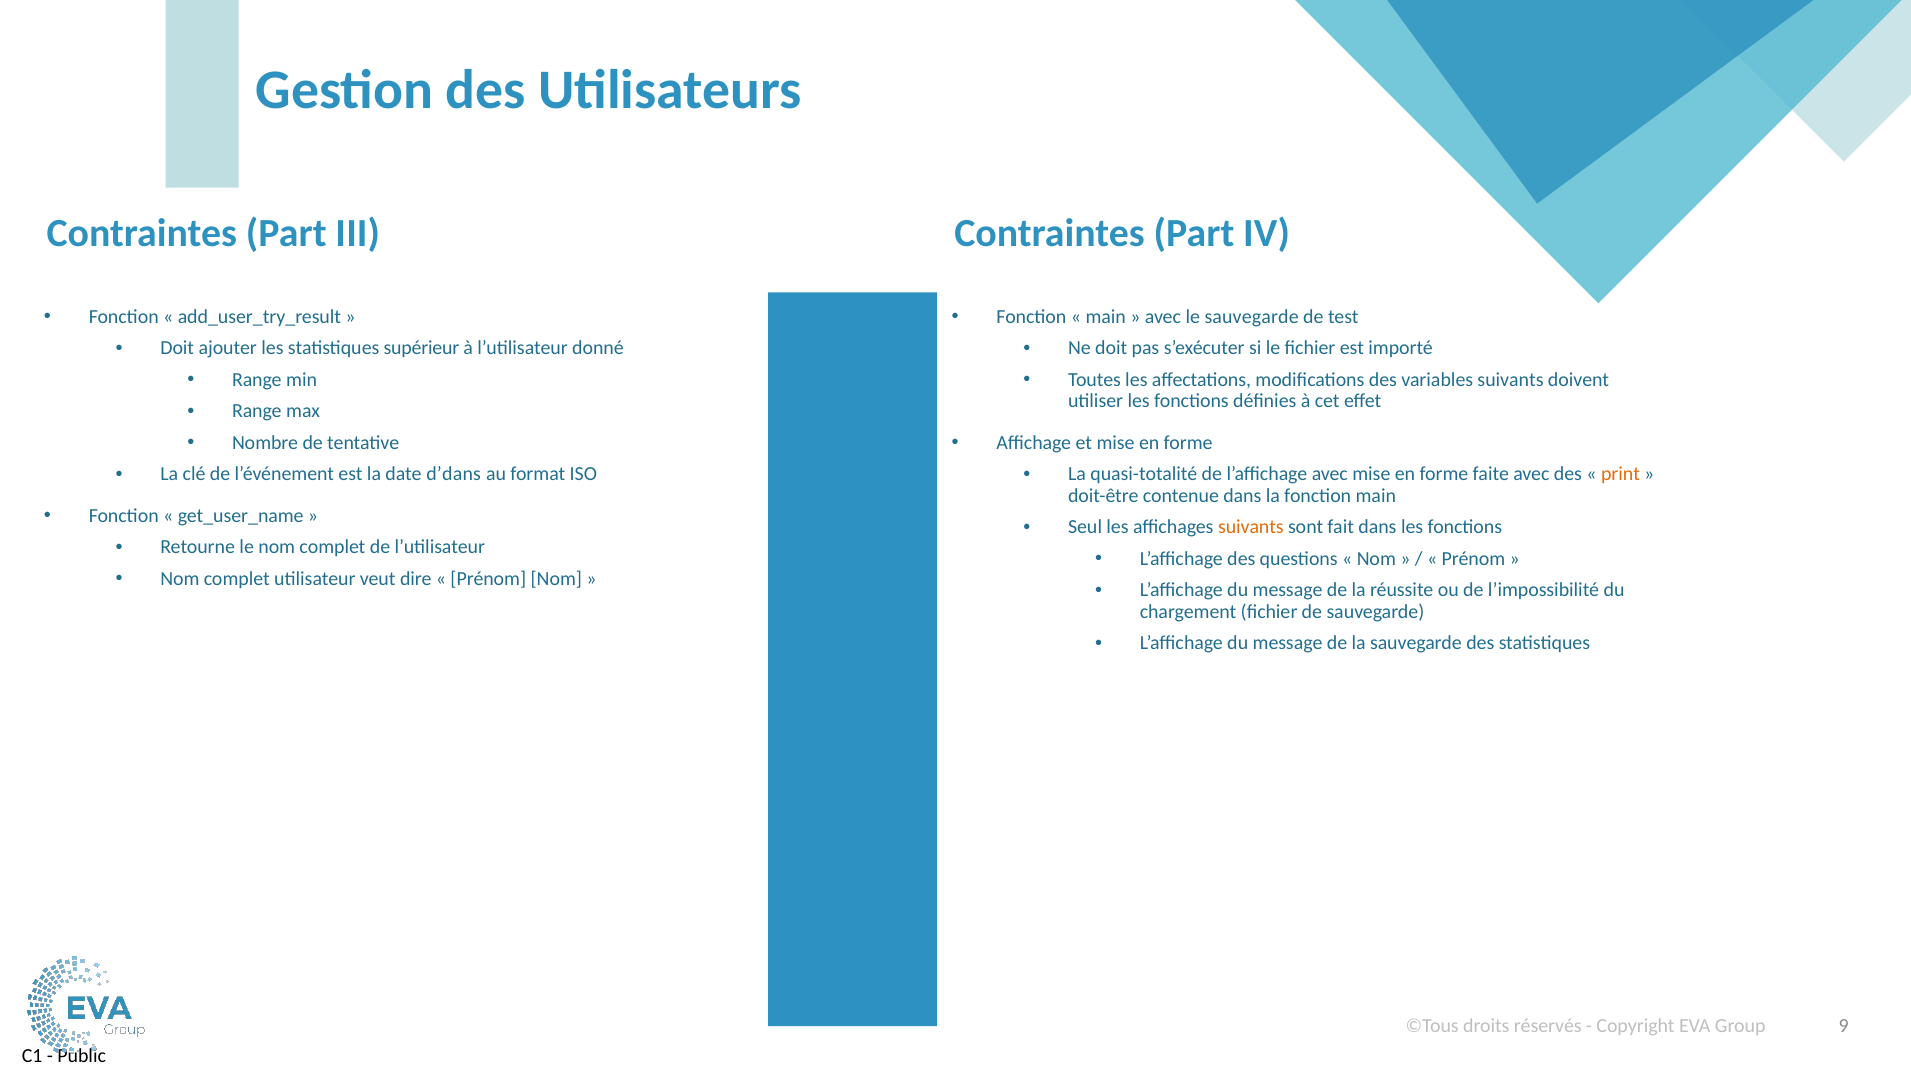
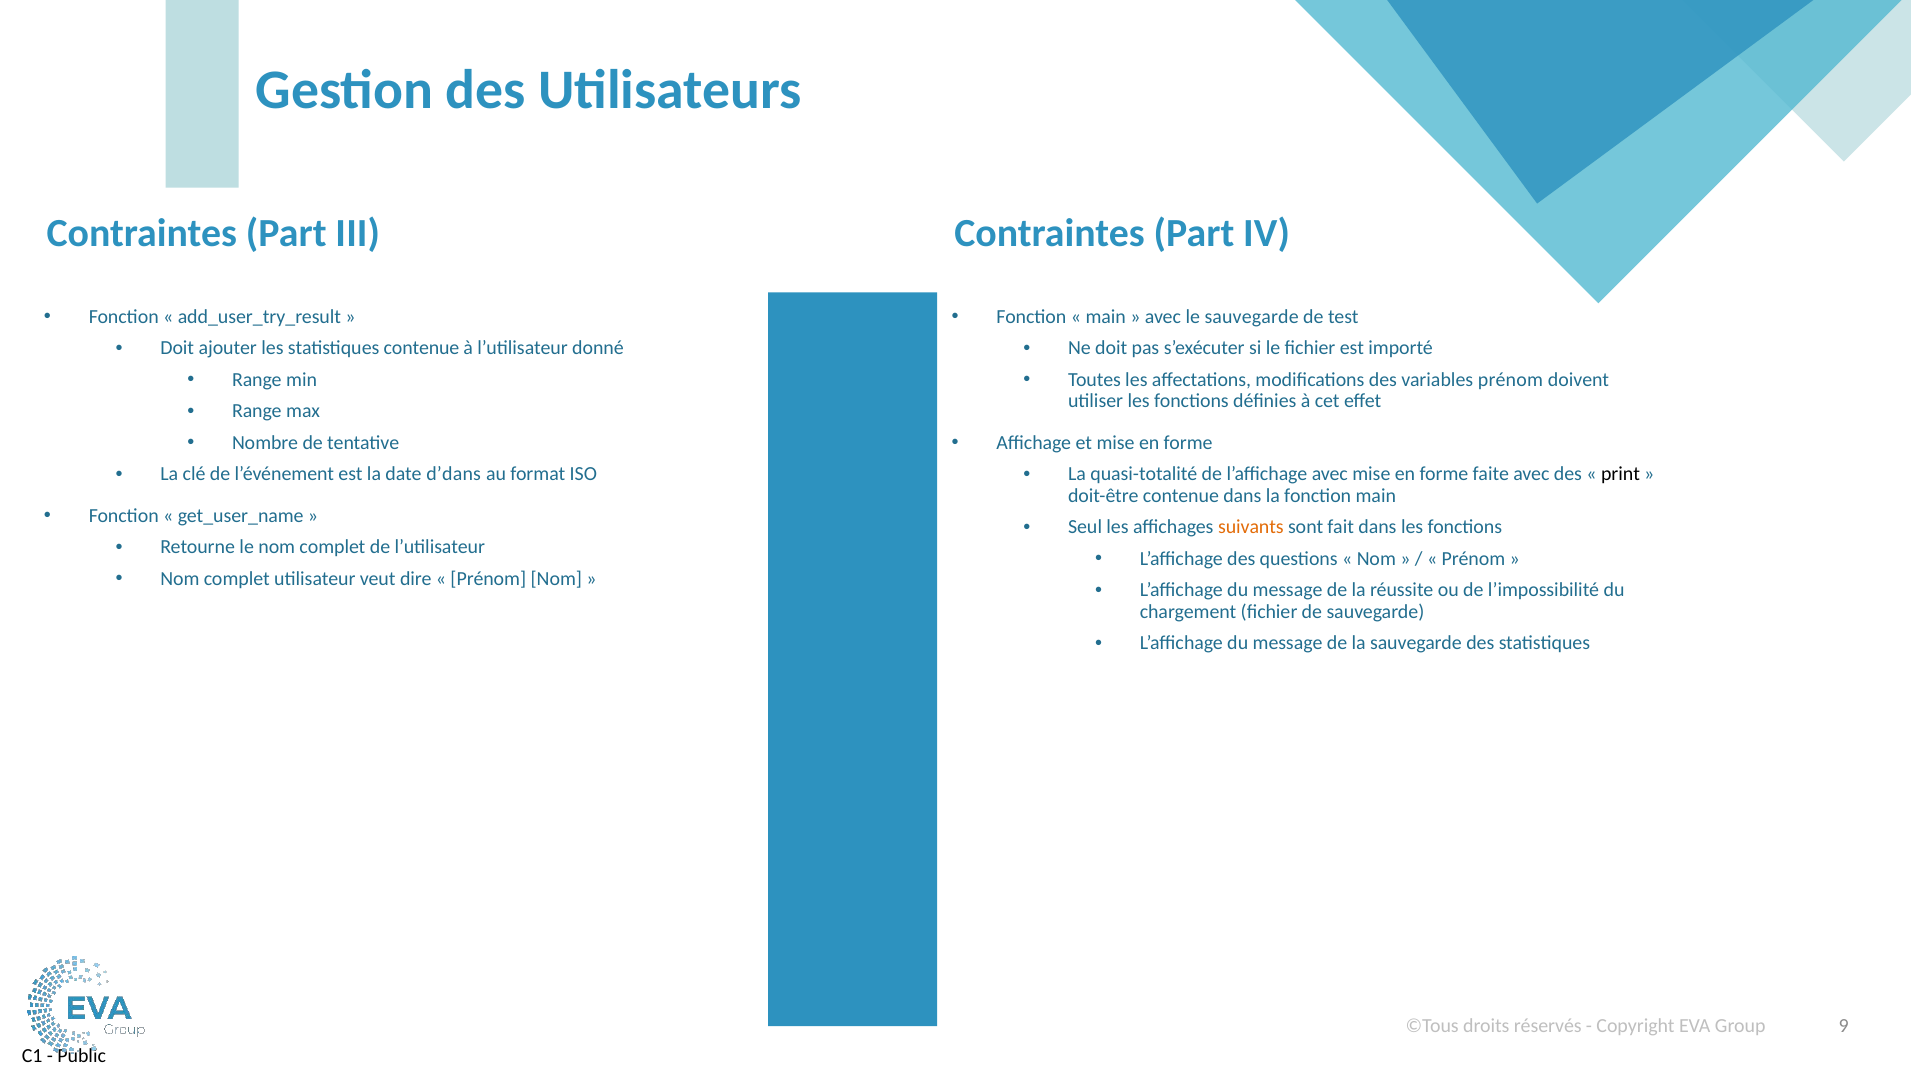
statistiques supérieur: supérieur -> contenue
variables suivants: suivants -> prénom
print colour: orange -> black
